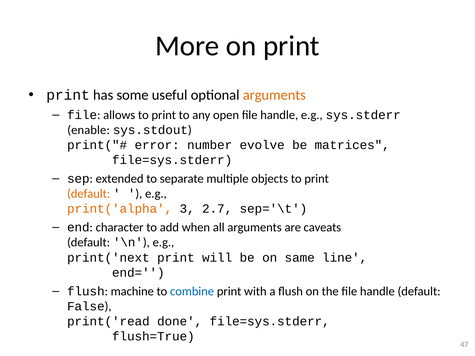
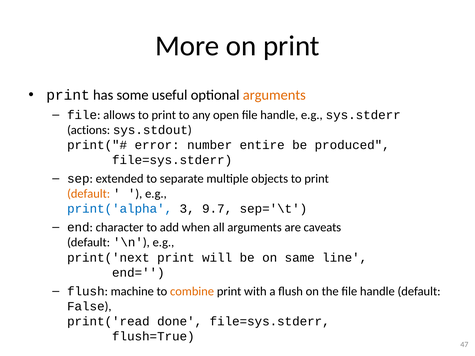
enable: enable -> actions
evolve: evolve -> entire
matrices: matrices -> produced
print('alpha colour: orange -> blue
2.7: 2.7 -> 9.7
combine colour: blue -> orange
